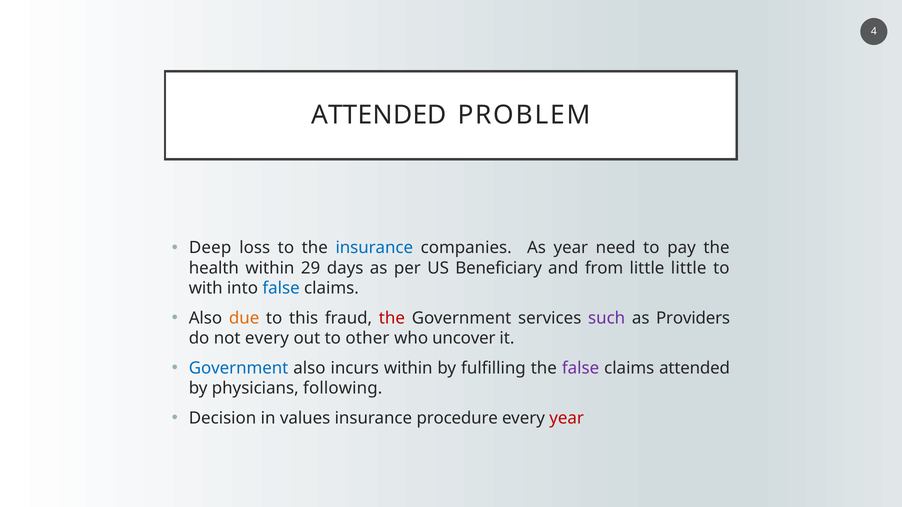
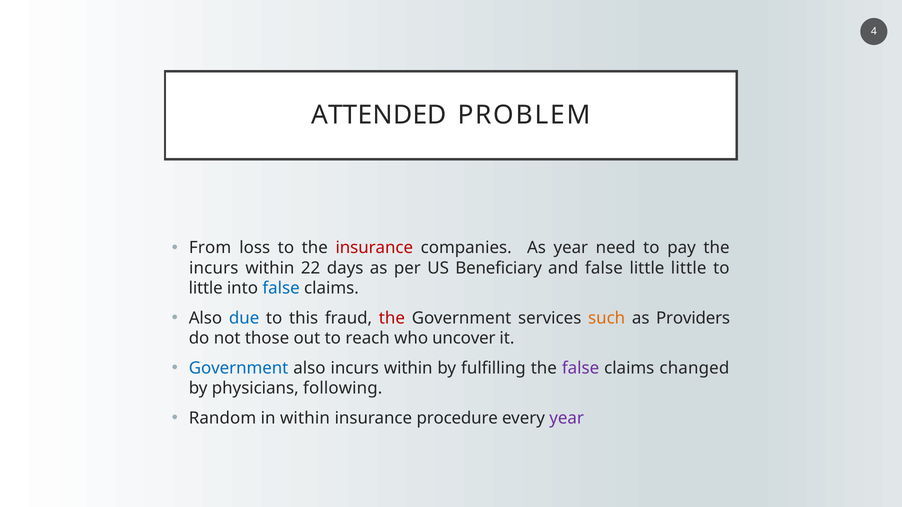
Deep: Deep -> From
insurance at (374, 248) colour: blue -> red
health at (214, 268): health -> incurs
29: 29 -> 22
and from: from -> false
with at (206, 289): with -> little
due colour: orange -> blue
such colour: purple -> orange
not every: every -> those
other: other -> reach
claims attended: attended -> changed
Decision: Decision -> Random
in values: values -> within
year at (567, 418) colour: red -> purple
